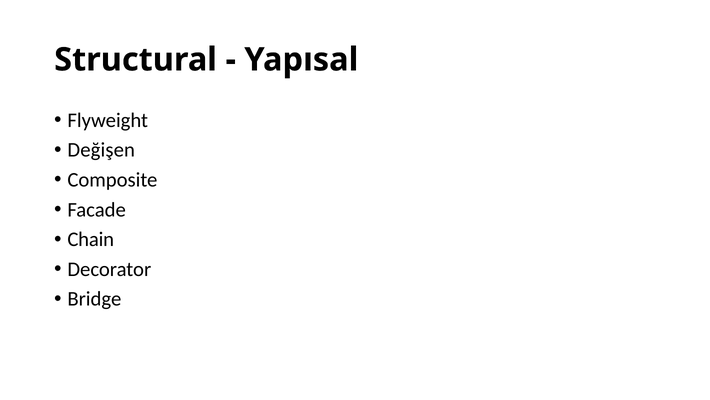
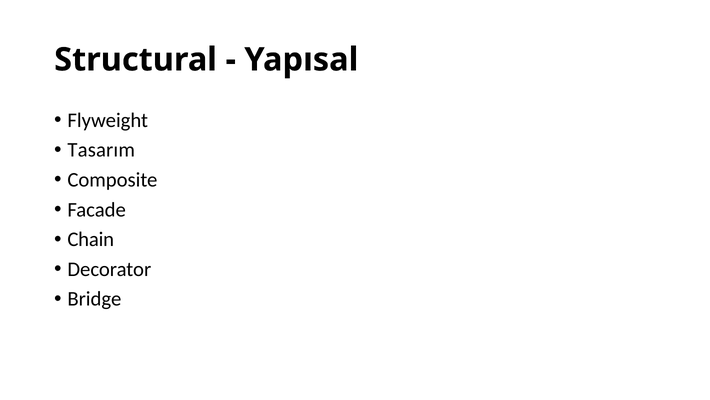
Değişen: Değişen -> Tasarım
